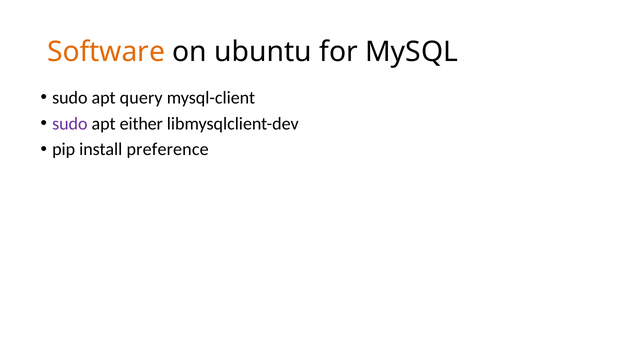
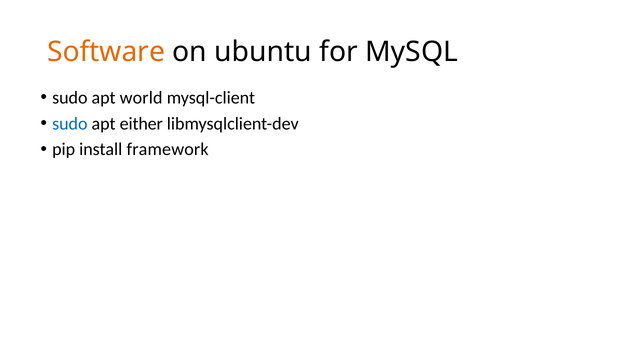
query: query -> world
sudo at (70, 123) colour: purple -> blue
preference: preference -> framework
